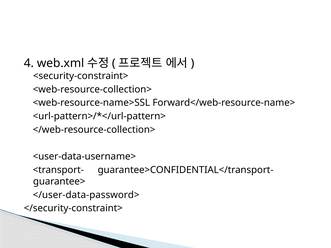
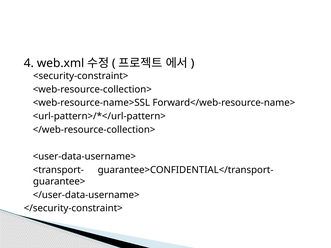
</user-data-password>: </user-data-password> -> </user-data-username>
